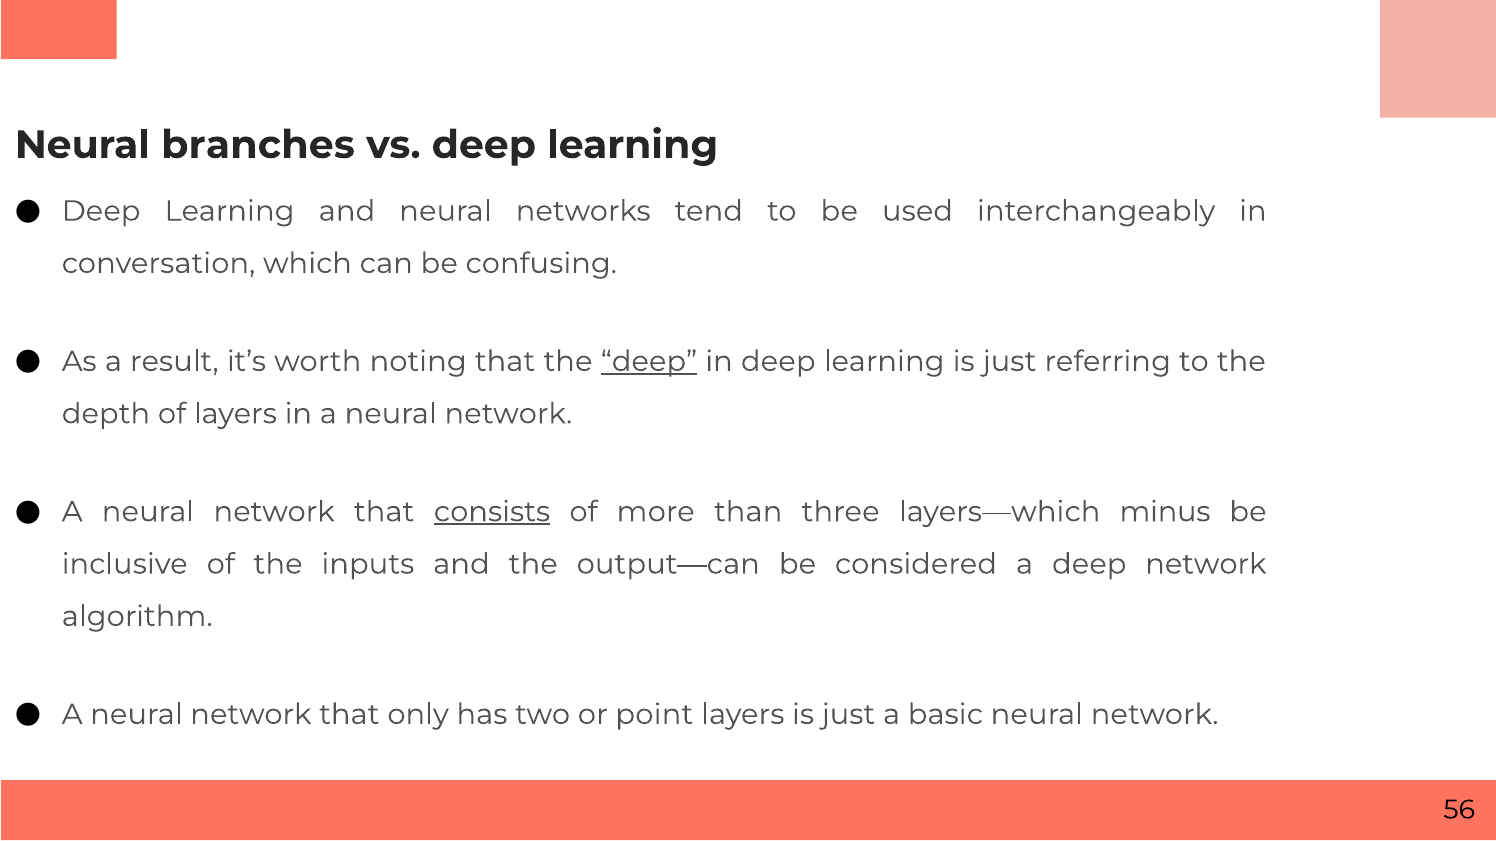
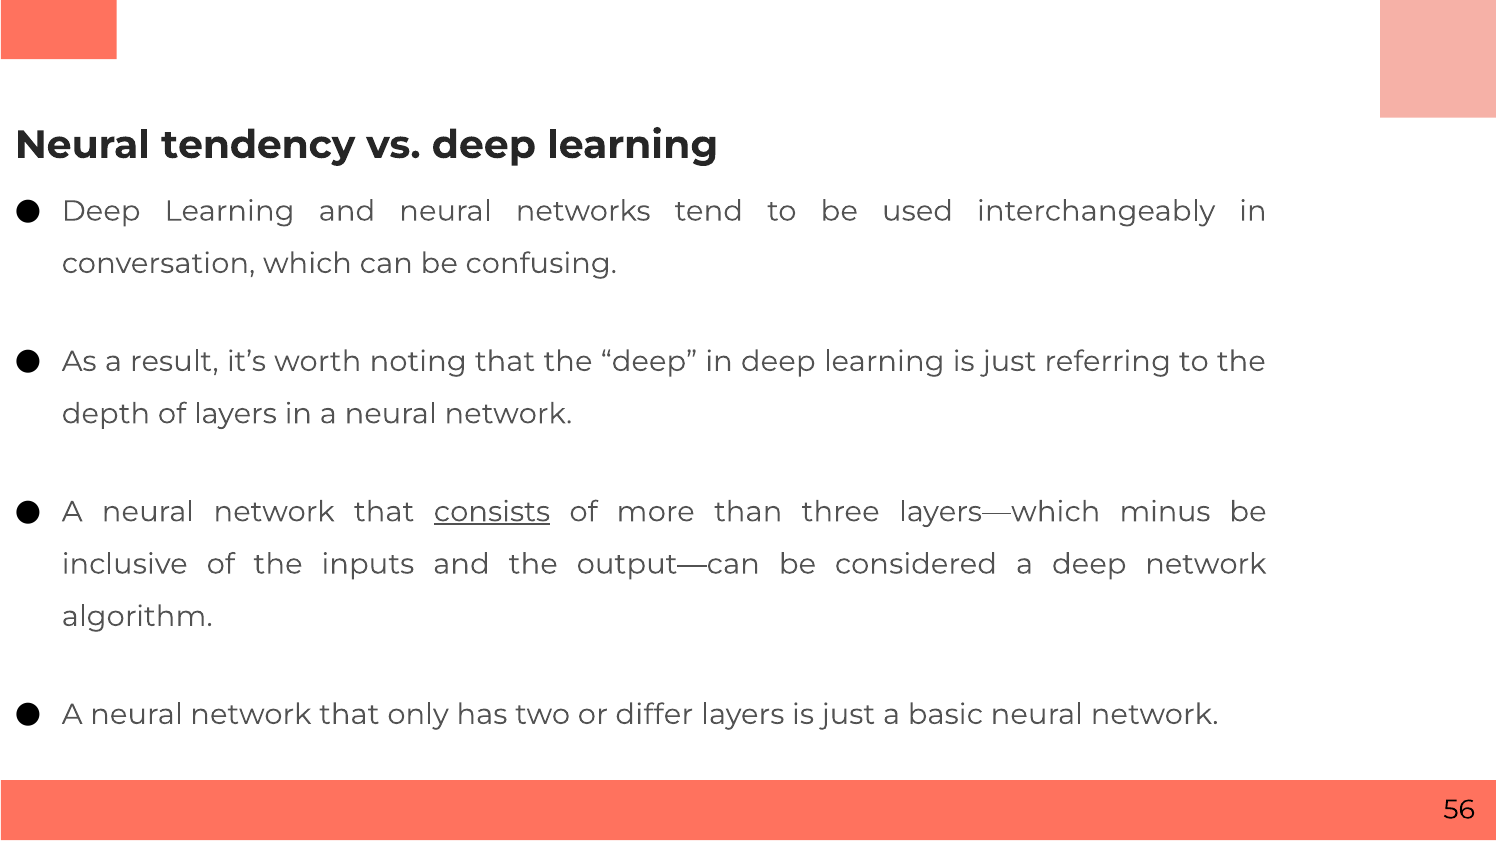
branches: branches -> tendency
deep at (649, 362) underline: present -> none
point: point -> differ
